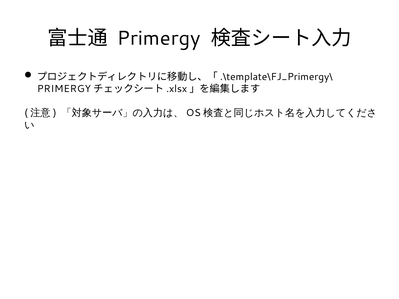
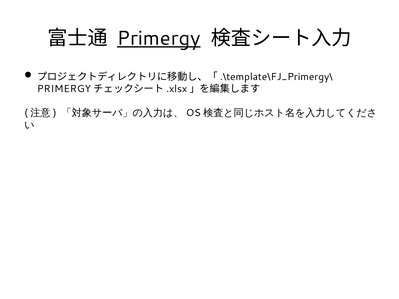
Primergy underline: none -> present
